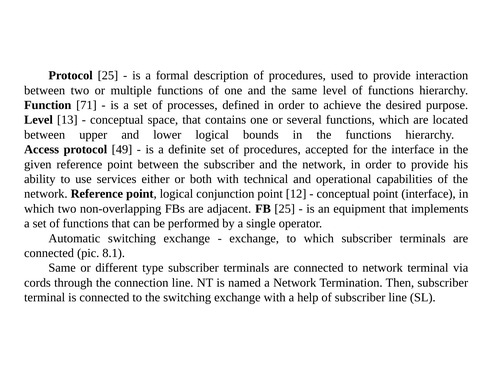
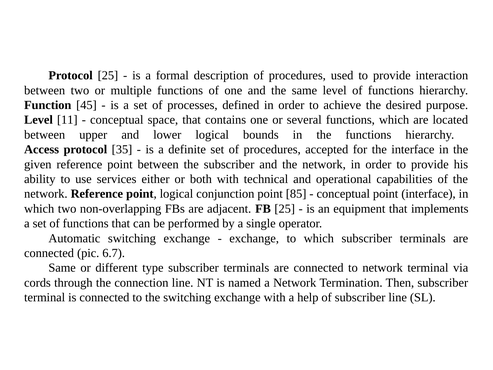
71: 71 -> 45
13: 13 -> 11
49: 49 -> 35
12: 12 -> 85
8.1: 8.1 -> 6.7
